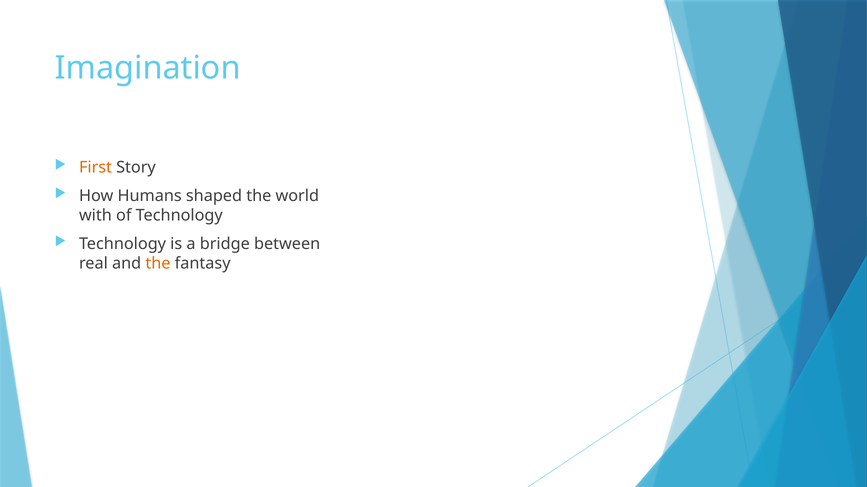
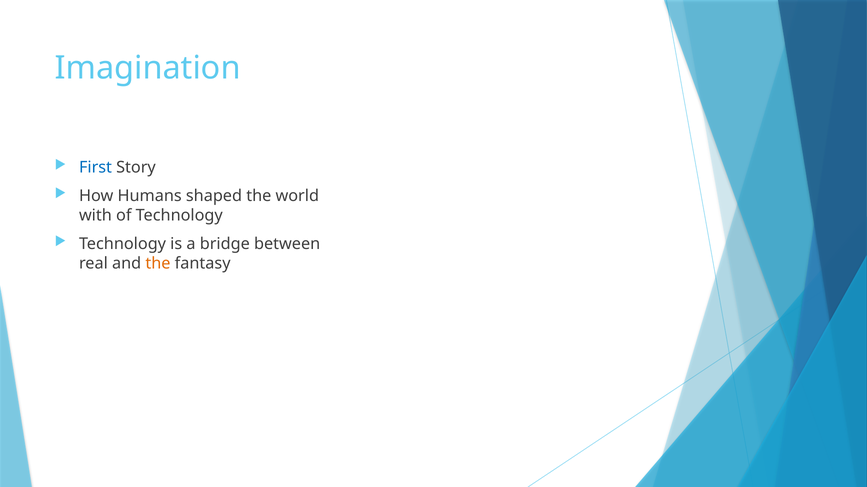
First colour: orange -> blue
